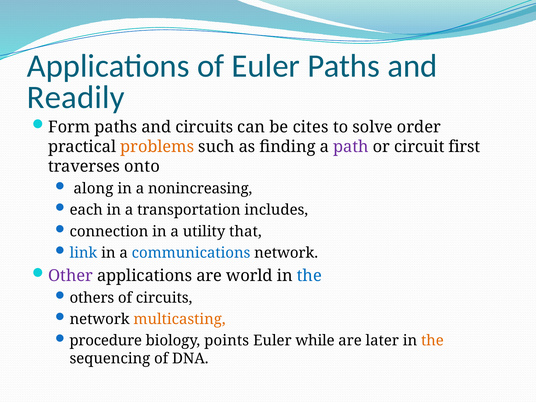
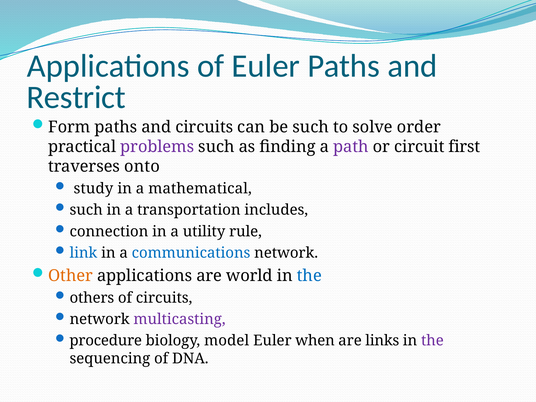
Readily: Readily -> Restrict
be cites: cites -> such
problems colour: orange -> purple
along: along -> study
nonincreasing: nonincreasing -> mathematical
each at (86, 210): each -> such
that: that -> rule
Other colour: purple -> orange
multicasting colour: orange -> purple
points: points -> model
while: while -> when
later: later -> links
the at (432, 341) colour: orange -> purple
